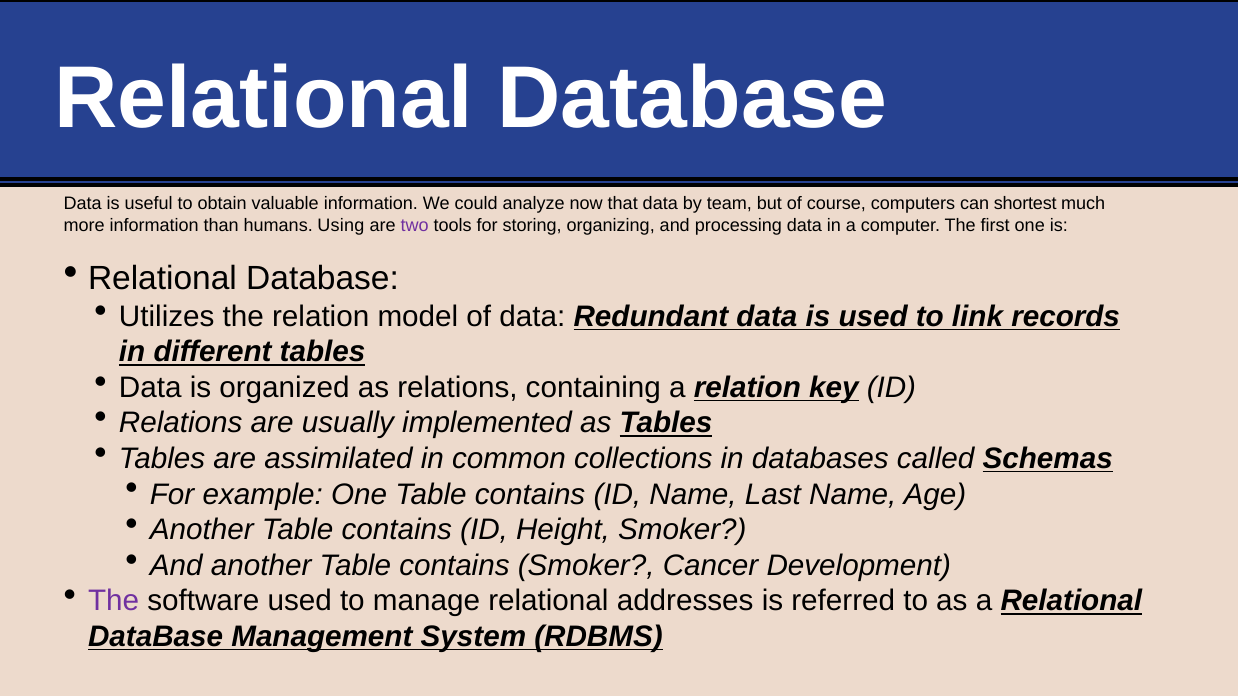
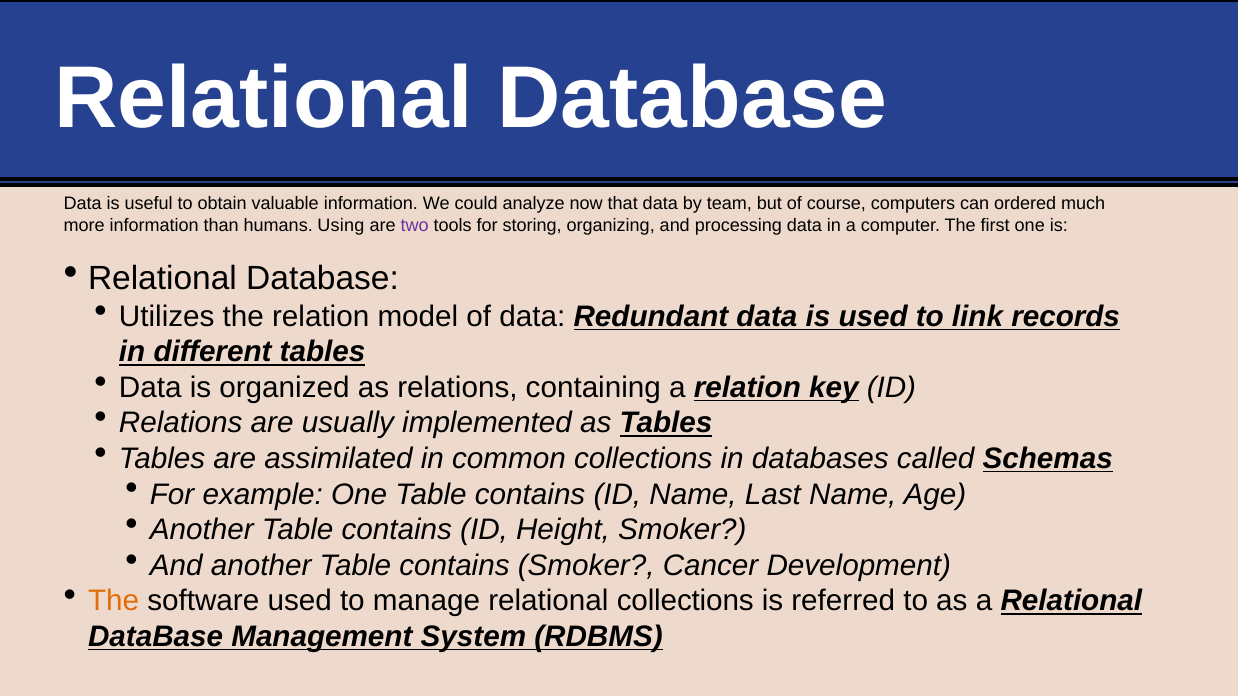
shortest: shortest -> ordered
The at (114, 601) colour: purple -> orange
relational addresses: addresses -> collections
